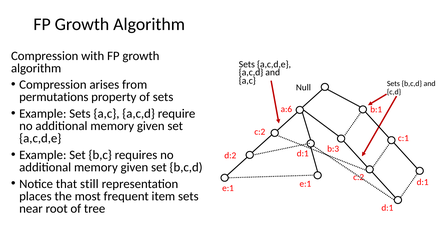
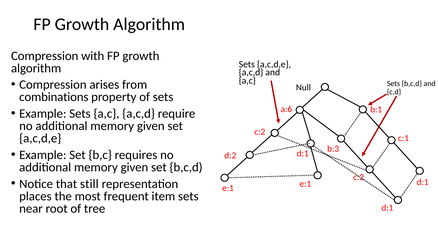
permutations: permutations -> combinations
